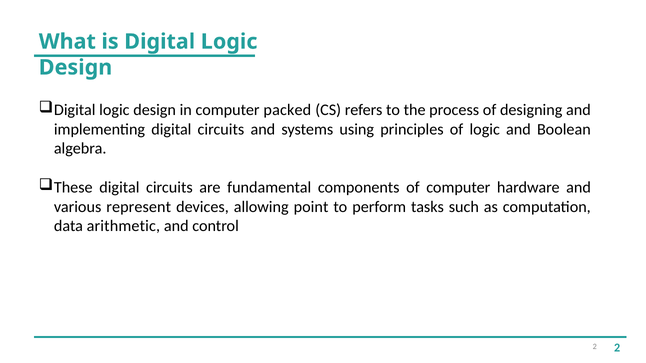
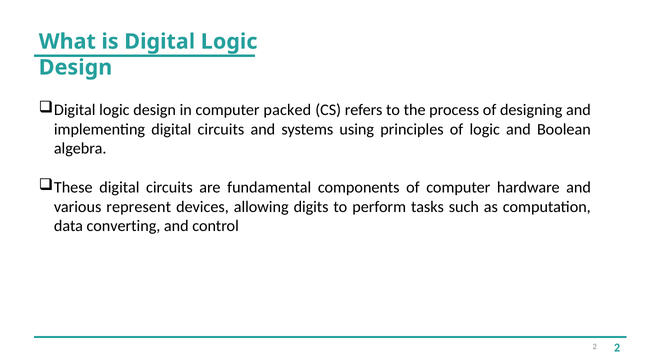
point: point -> digits
arithmetic: arithmetic -> converting
